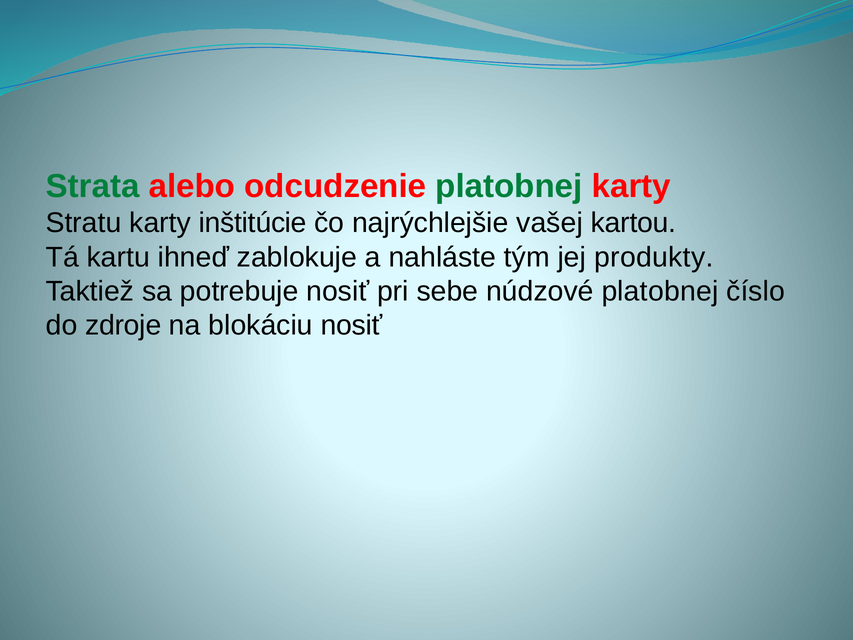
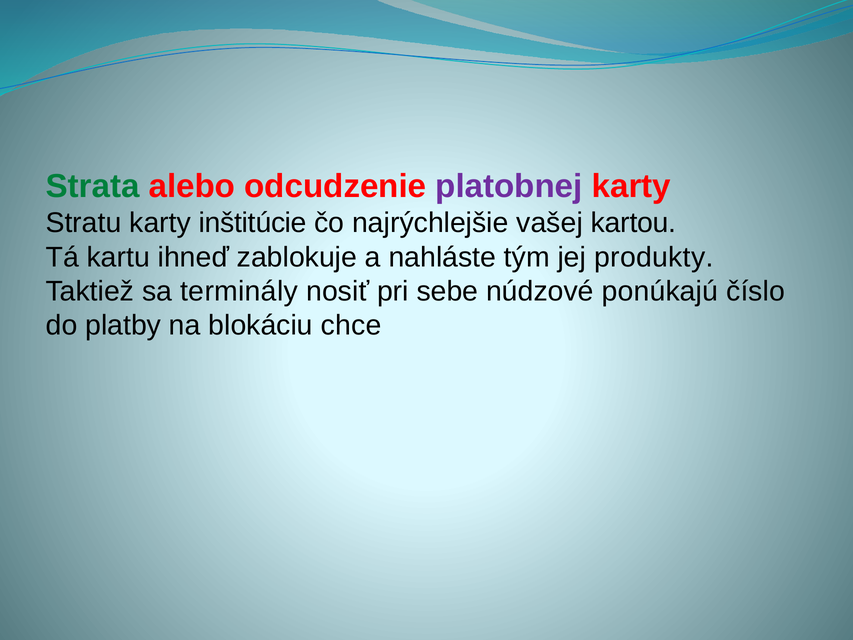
platobnej at (509, 186) colour: green -> purple
potrebuje: potrebuje -> terminály
núdzové platobnej: platobnej -> ponúkajú
zdroje: zdroje -> platby
blokáciu nosiť: nosiť -> chce
